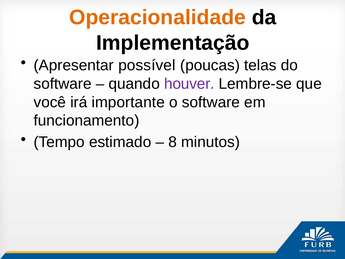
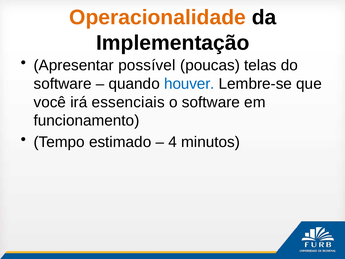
houver colour: purple -> blue
importante: importante -> essenciais
8: 8 -> 4
